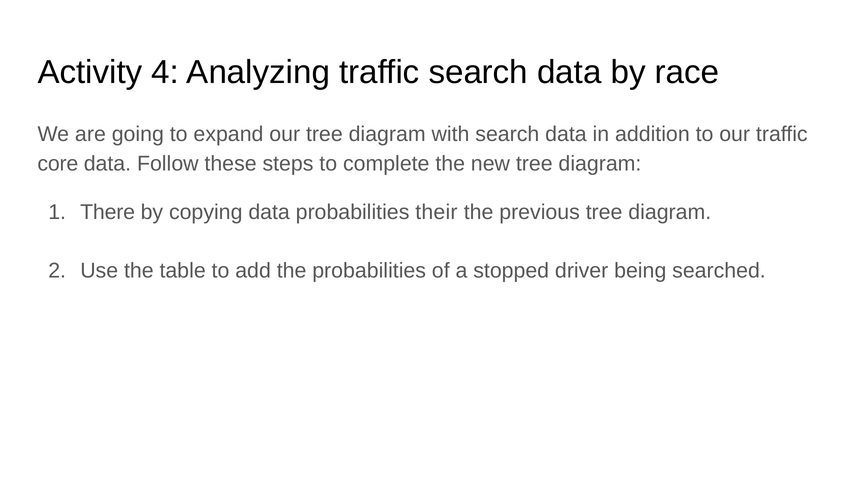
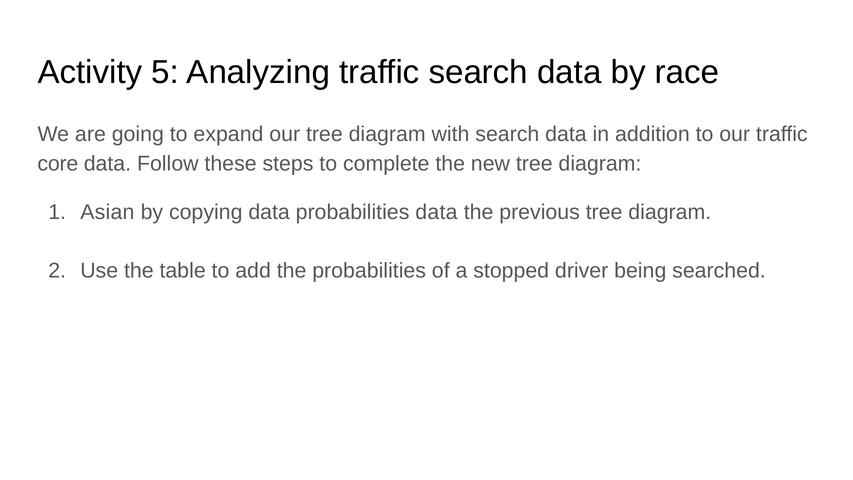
4: 4 -> 5
There: There -> Asian
probabilities their: their -> data
